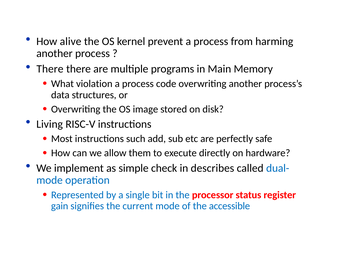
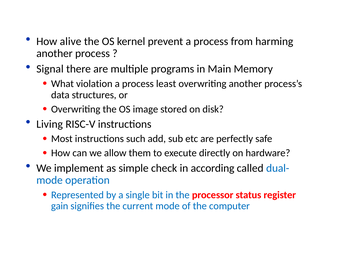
There at (50, 69): There -> Signal
code: code -> least
describes: describes -> according
accessible: accessible -> computer
